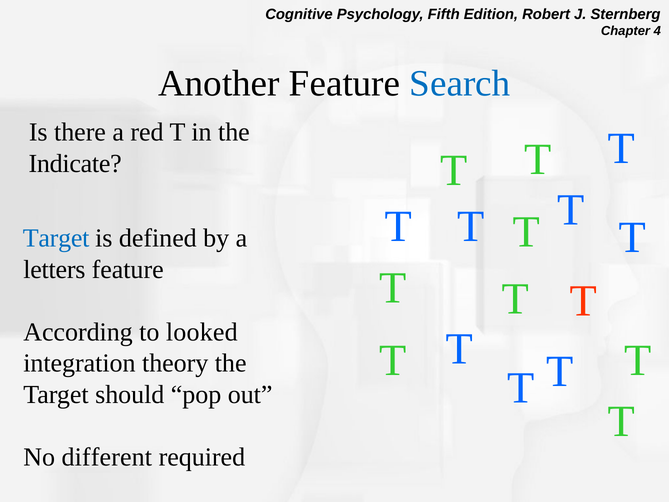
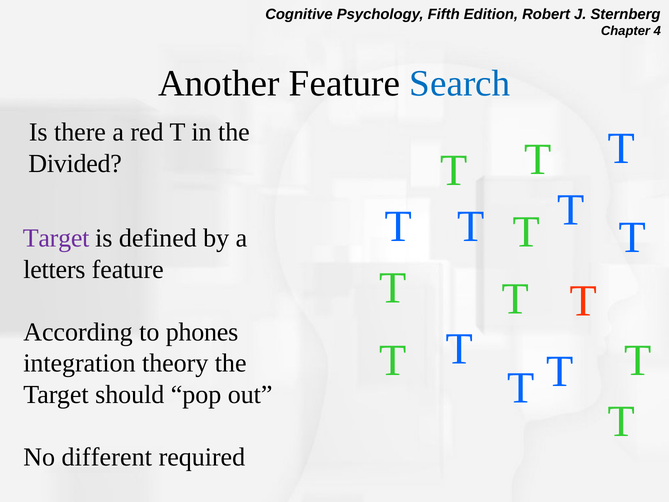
Indicate: Indicate -> Divided
Target at (56, 238) colour: blue -> purple
looked: looked -> phones
